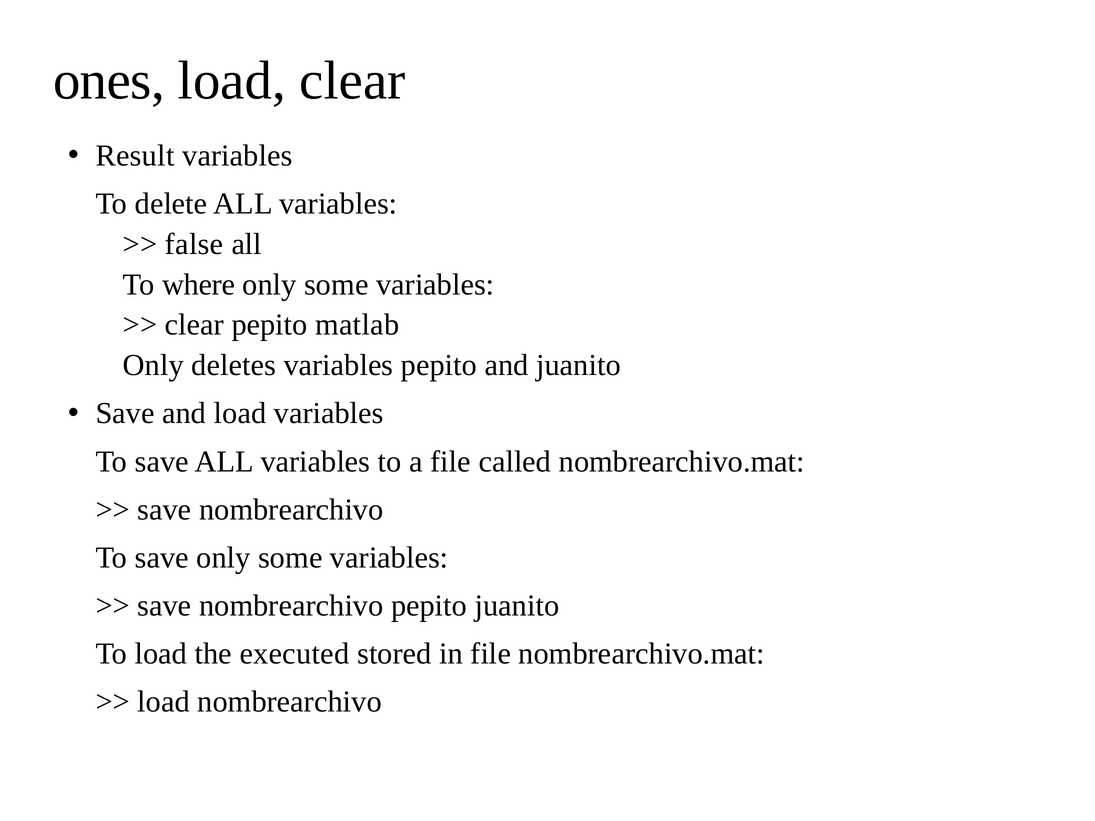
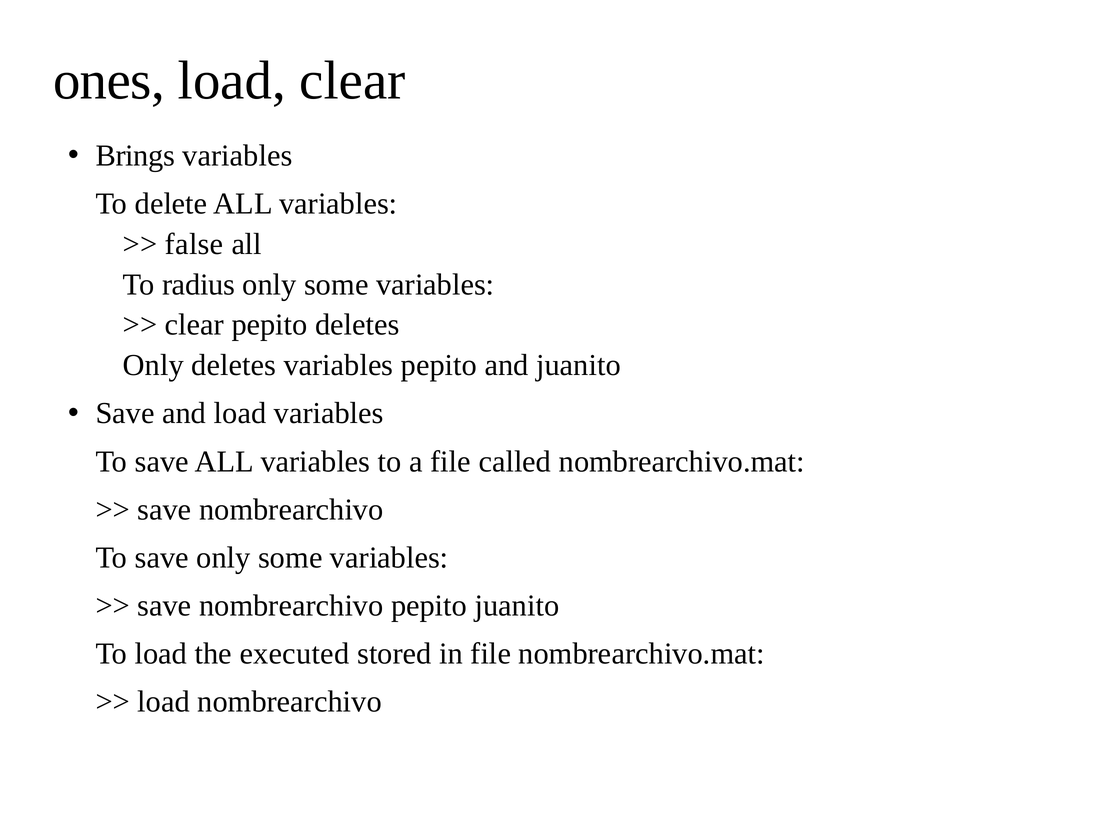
Result: Result -> Brings
where: where -> radius
pepito matlab: matlab -> deletes
